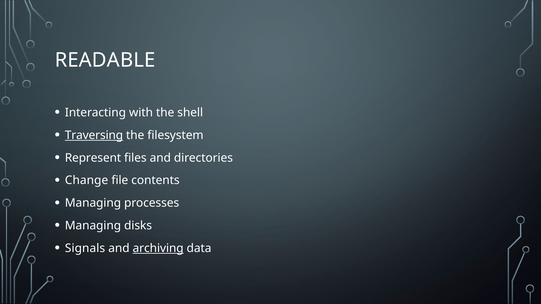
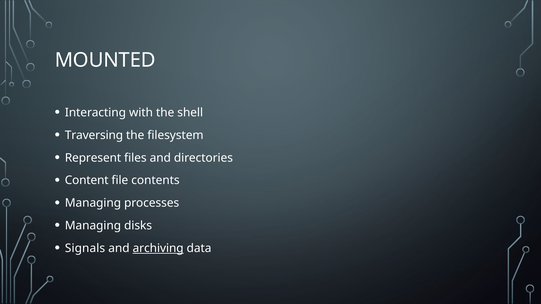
READABLE: READABLE -> MOUNTED
Traversing underline: present -> none
Change: Change -> Content
